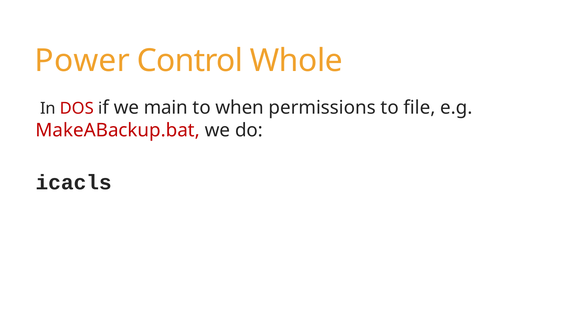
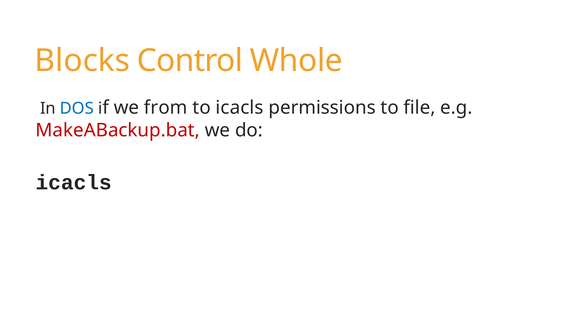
Power: Power -> Blocks
DOS colour: red -> blue
main: main -> from
to when: when -> icacls
